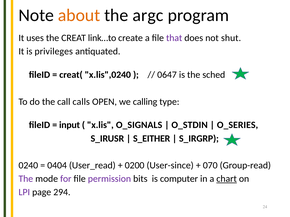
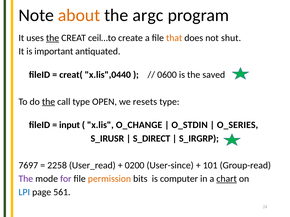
the at (53, 38) underline: none -> present
link…to: link…to -> ceil…to
that colour: purple -> orange
privileges: privileges -> important
x.lis",0240: x.lis",0240 -> x.lis",0440
0647: 0647 -> 0600
sched: sched -> saved
the at (49, 102) underline: none -> present
call calls: calls -> type
calling: calling -> resets
O_SIGNALS: O_SIGNALS -> O_CHANGE
S_EITHER: S_EITHER -> S_DIRECT
0240: 0240 -> 7697
0404: 0404 -> 2258
070: 070 -> 101
permission colour: purple -> orange
LPI colour: purple -> blue
294: 294 -> 561
